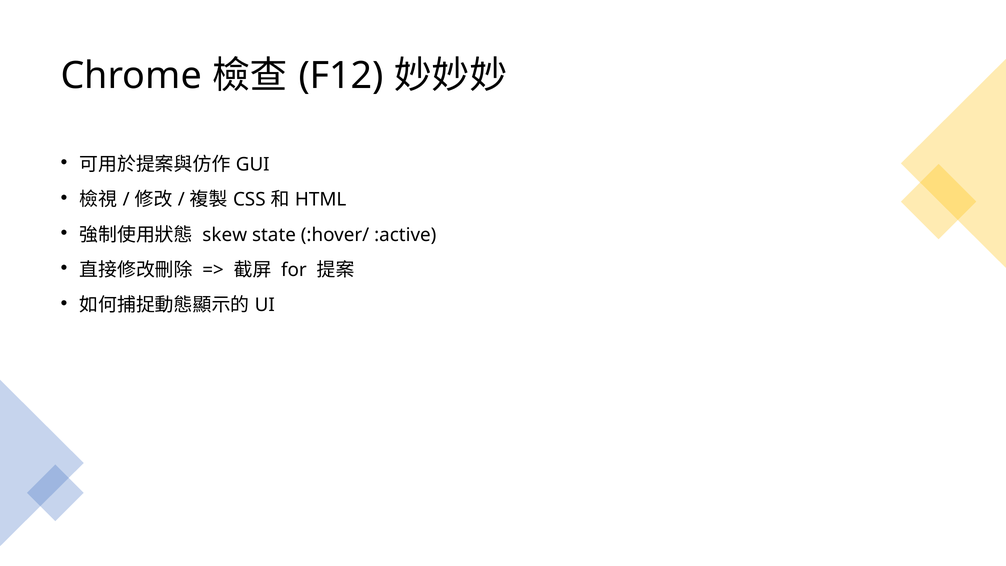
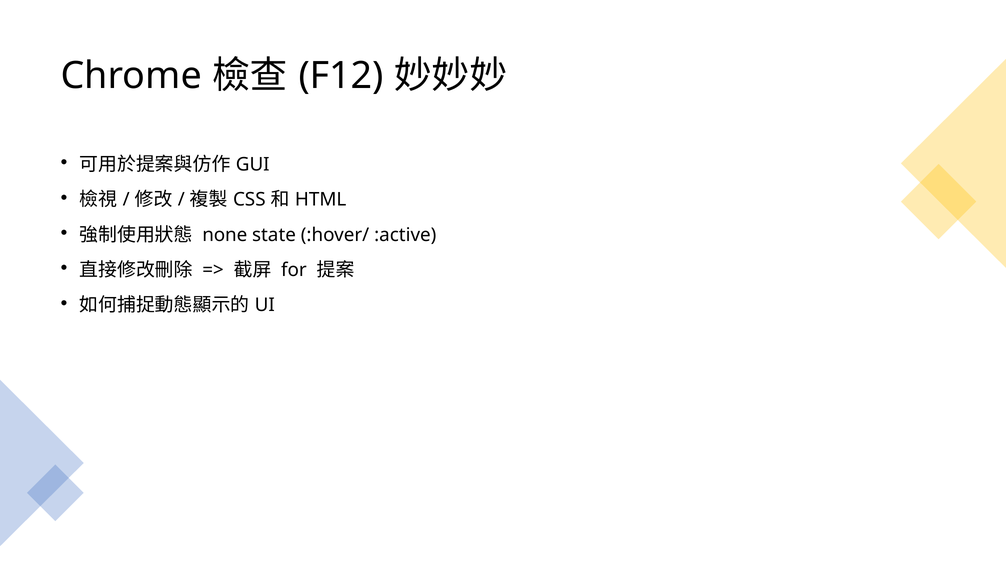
skew: skew -> none
